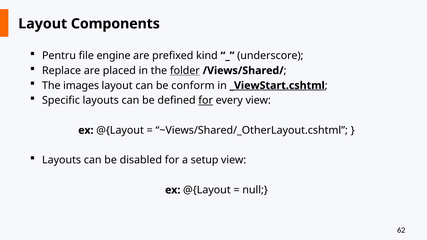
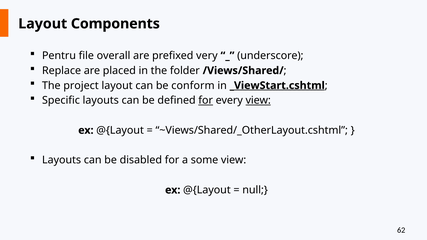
engine: engine -> overall
kind: kind -> very
folder underline: present -> none
images: images -> project
view at (258, 101) underline: none -> present
setup: setup -> some
